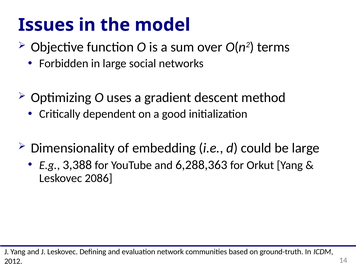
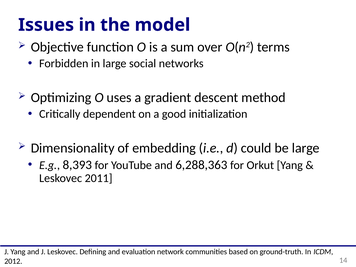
3,388: 3,388 -> 8,393
2086: 2086 -> 2011
